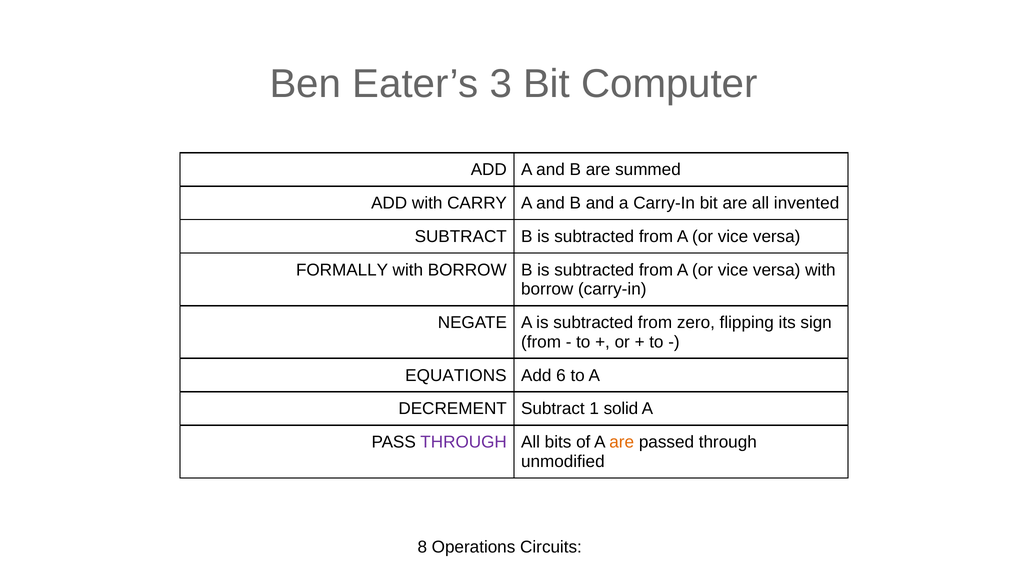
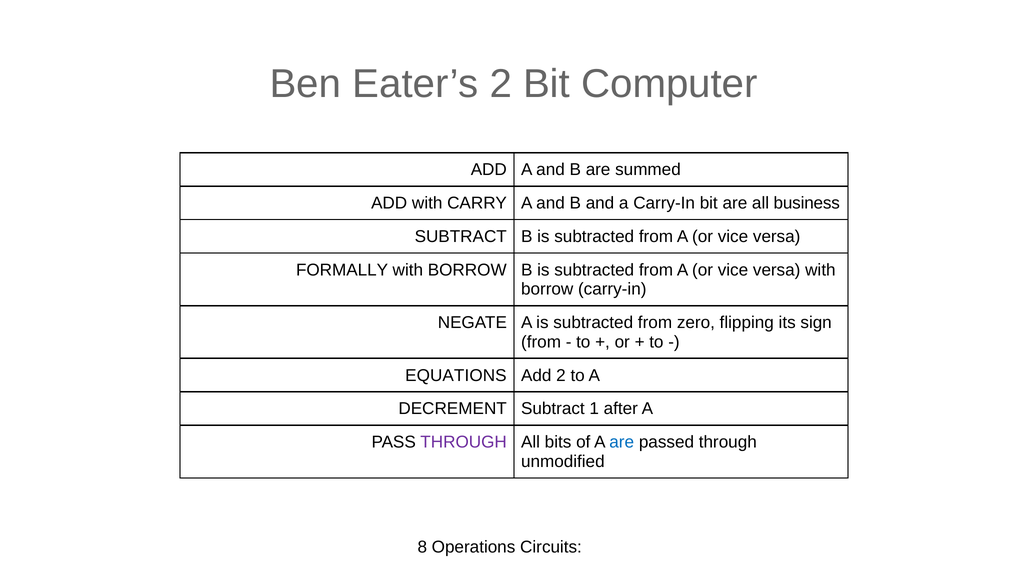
Eater’s 3: 3 -> 2
invented: invented -> business
Add 6: 6 -> 2
solid: solid -> after
are at (622, 443) colour: orange -> blue
